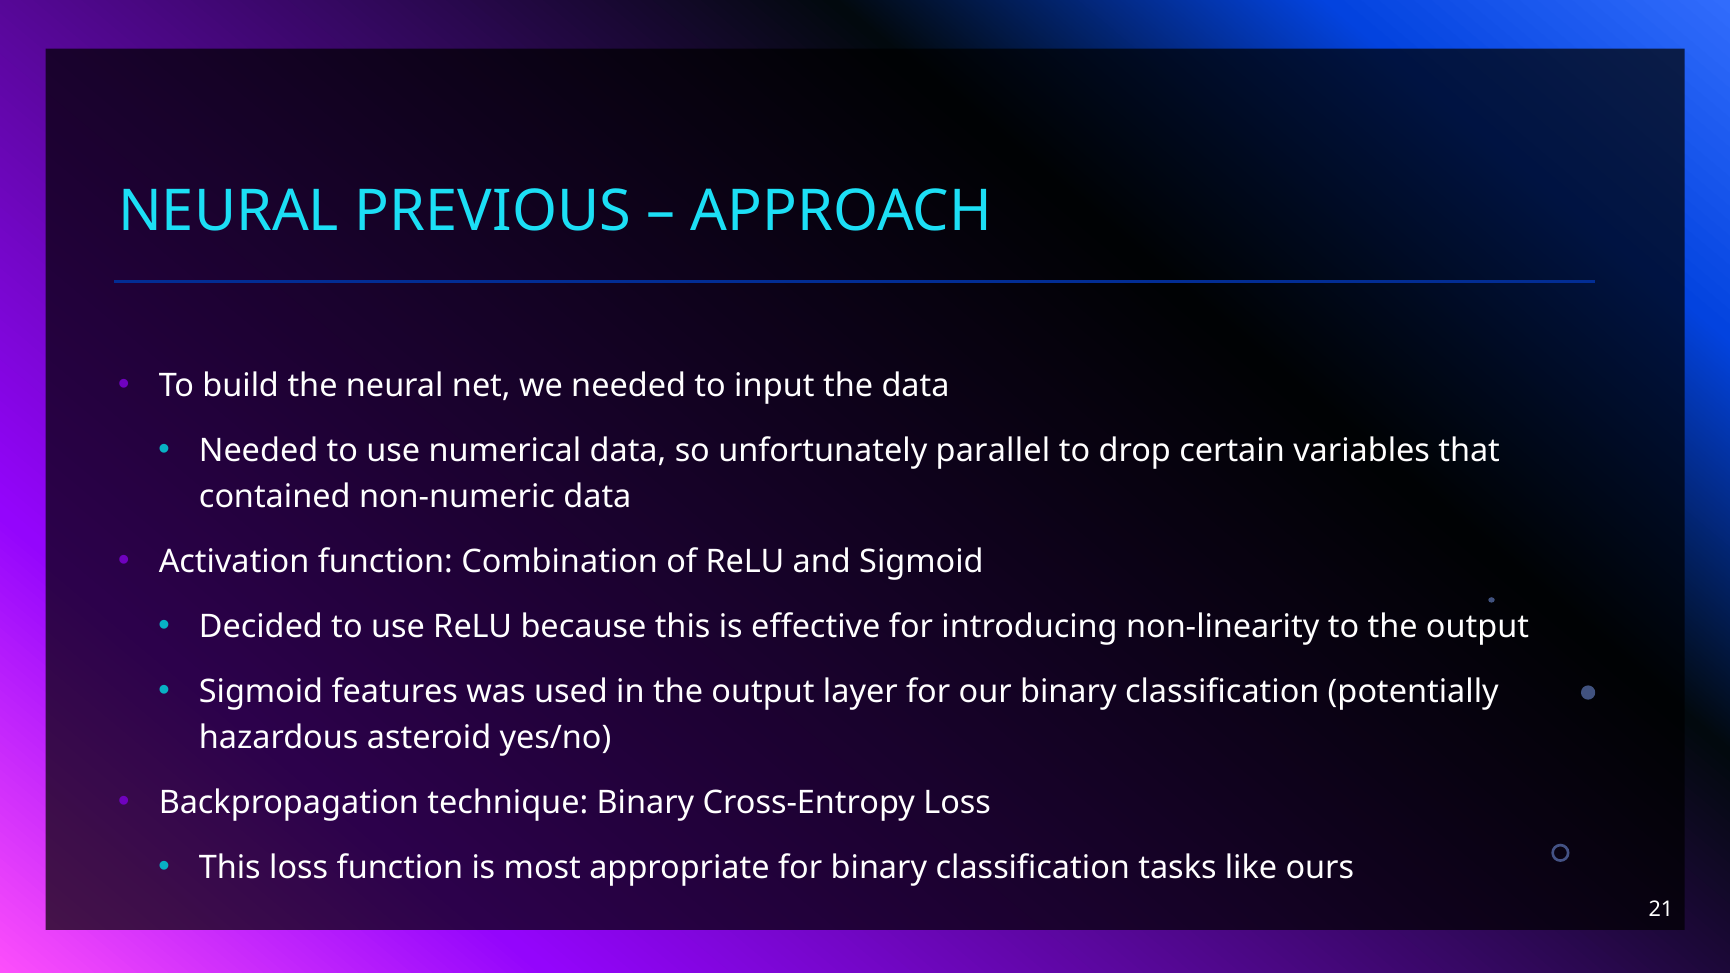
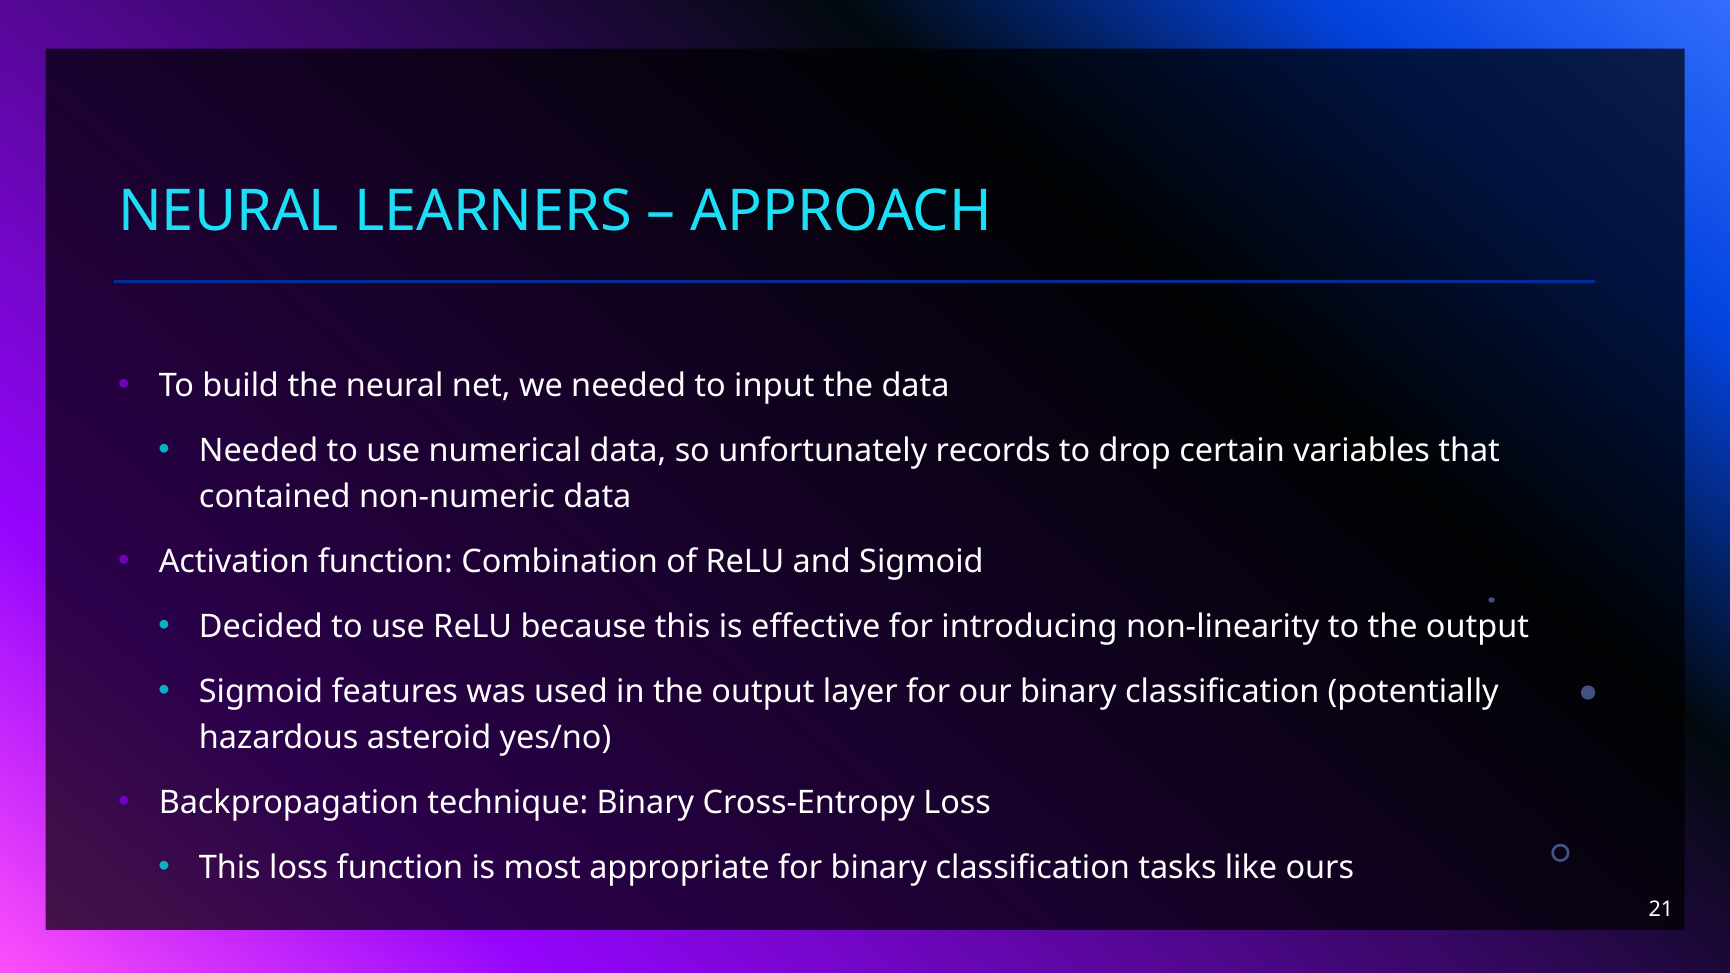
PREVIOUS: PREVIOUS -> LEARNERS
parallel: parallel -> records
